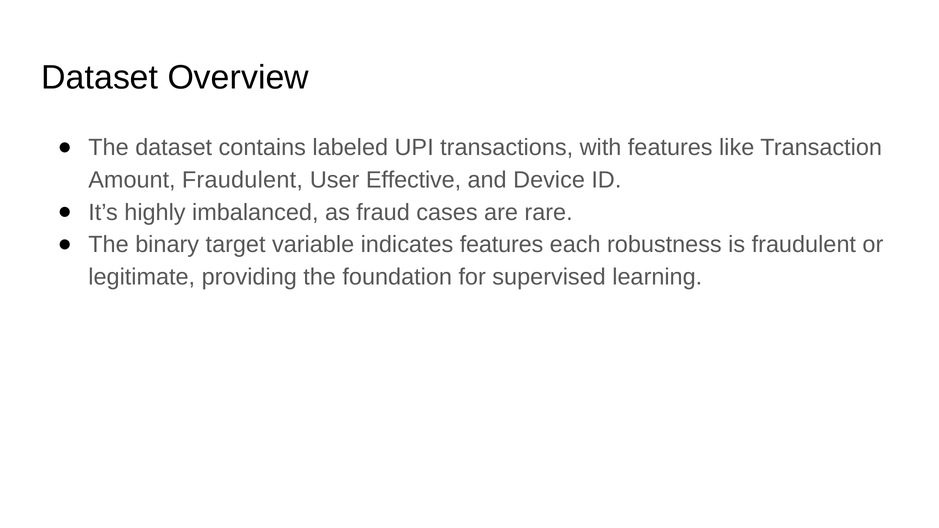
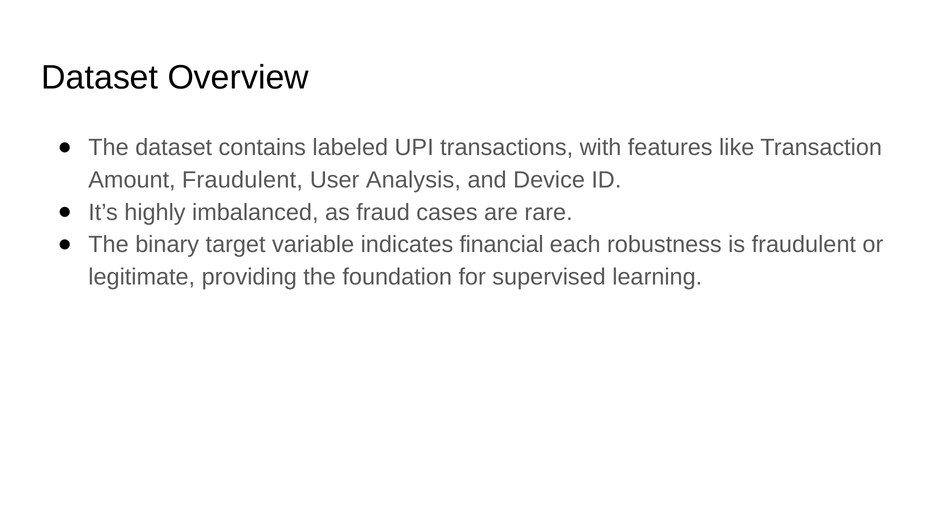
Effective: Effective -> Analysis
indicates features: features -> financial
